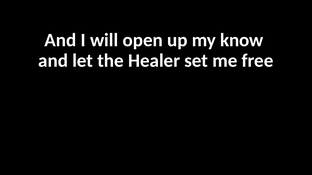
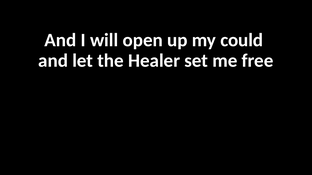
know: know -> could
